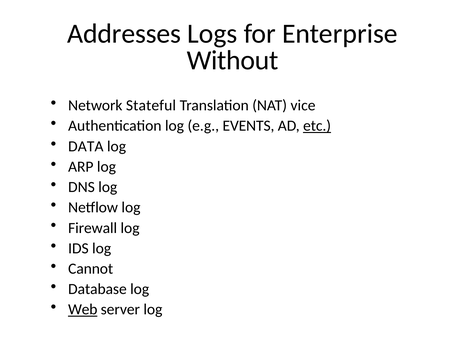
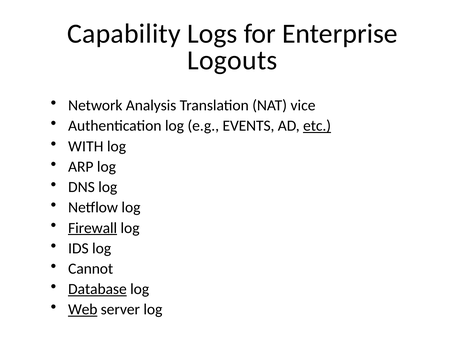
Addresses: Addresses -> Capability
Without: Without -> Logouts
Stateful: Stateful -> Analysis
DATA: DATA -> WITH
Firewall underline: none -> present
Database underline: none -> present
